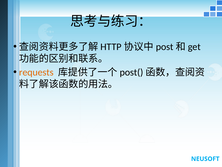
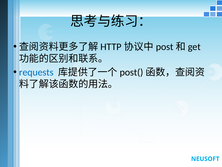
requests colour: orange -> blue
